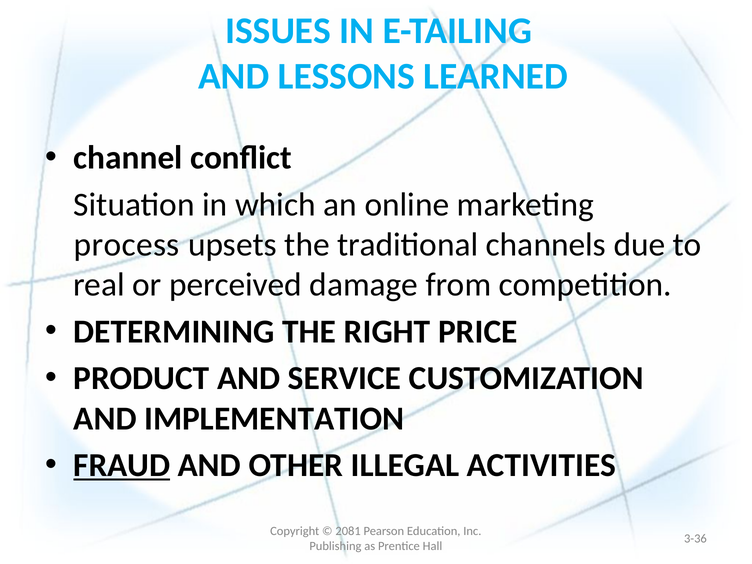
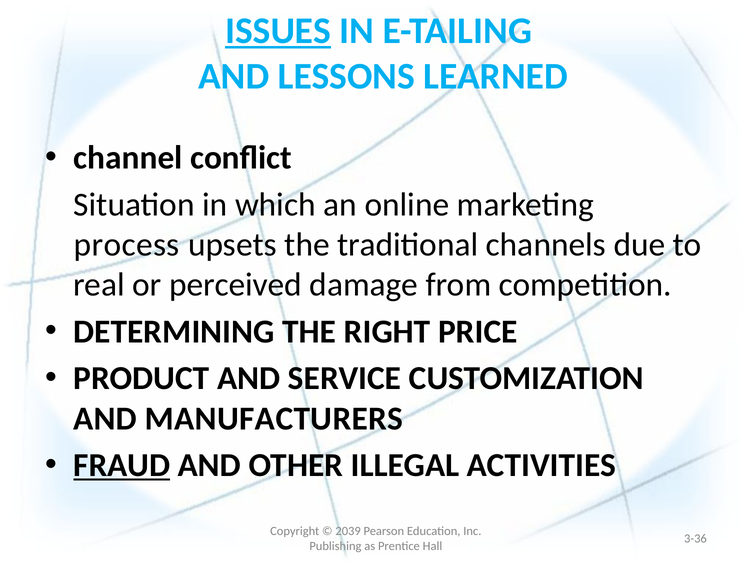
ISSUES underline: none -> present
IMPLEMENTATION: IMPLEMENTATION -> MANUFACTURERS
2081: 2081 -> 2039
